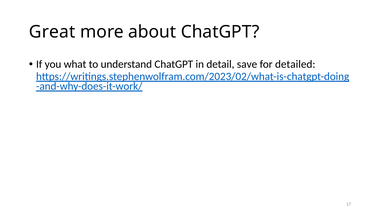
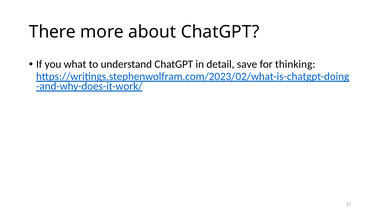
Great: Great -> There
detailed: detailed -> thinking
